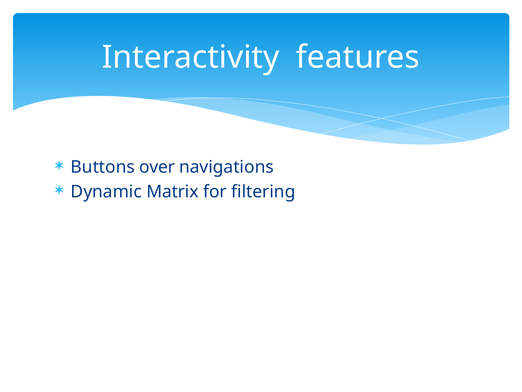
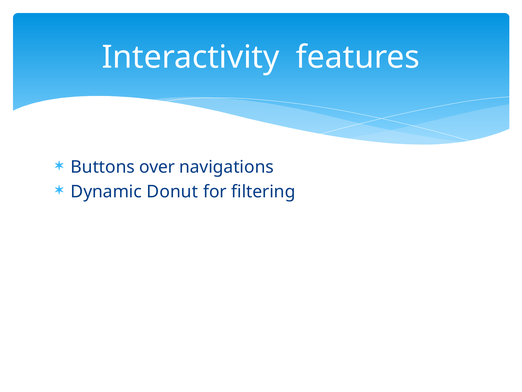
Matrix: Matrix -> Donut
